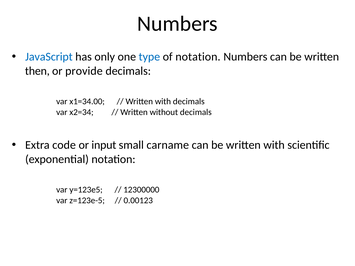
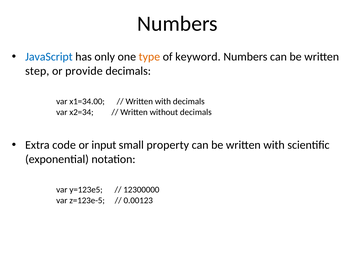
type colour: blue -> orange
of notation: notation -> keyword
then: then -> step
carname: carname -> property
